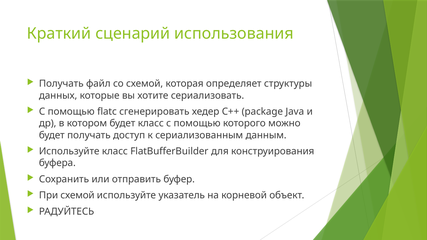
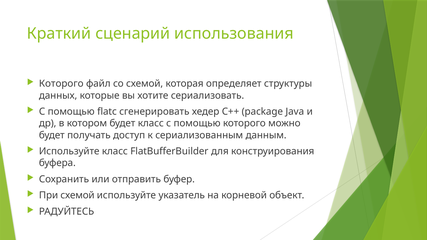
Получать at (61, 84): Получать -> Которого
